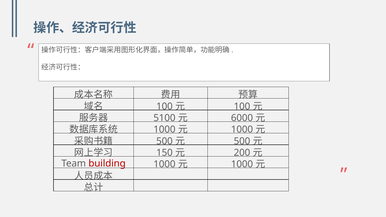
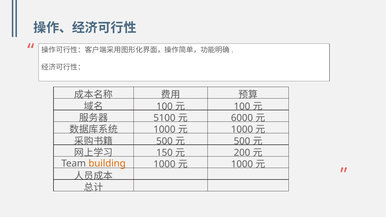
building colour: red -> orange
